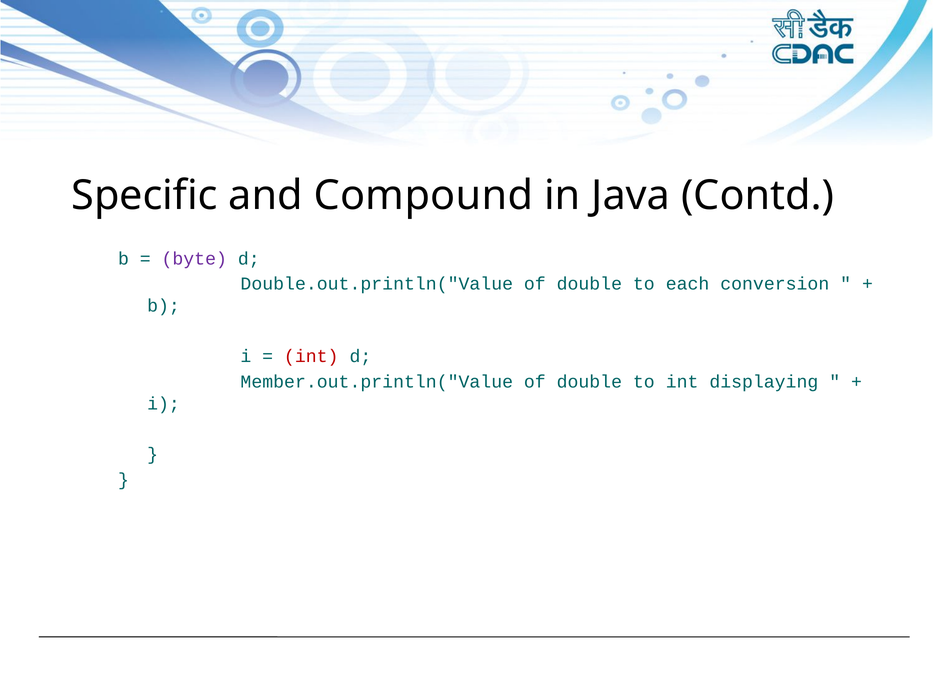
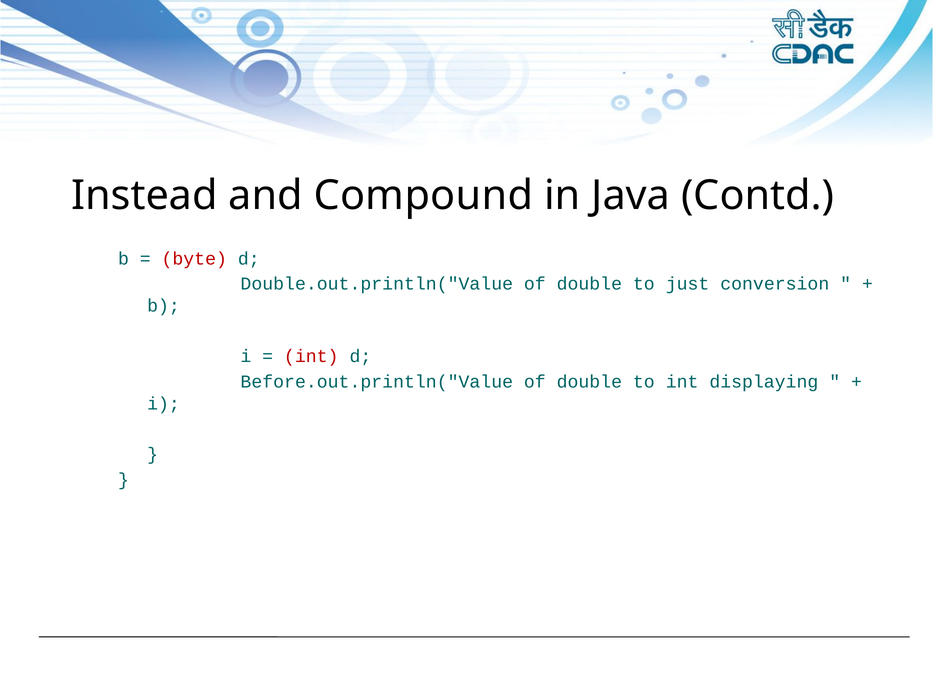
Specific: Specific -> Instead
byte colour: purple -> red
each: each -> just
Member.out.println("Value: Member.out.println("Value -> Before.out.println("Value
